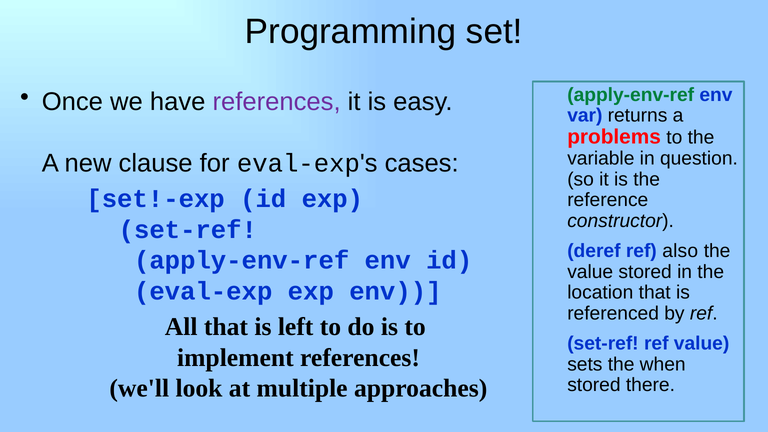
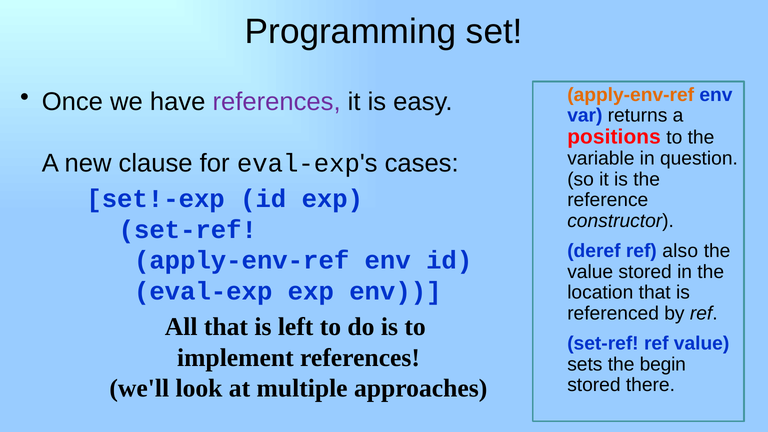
apply-env-ref at (631, 95) colour: green -> orange
problems: problems -> positions
when: when -> begin
